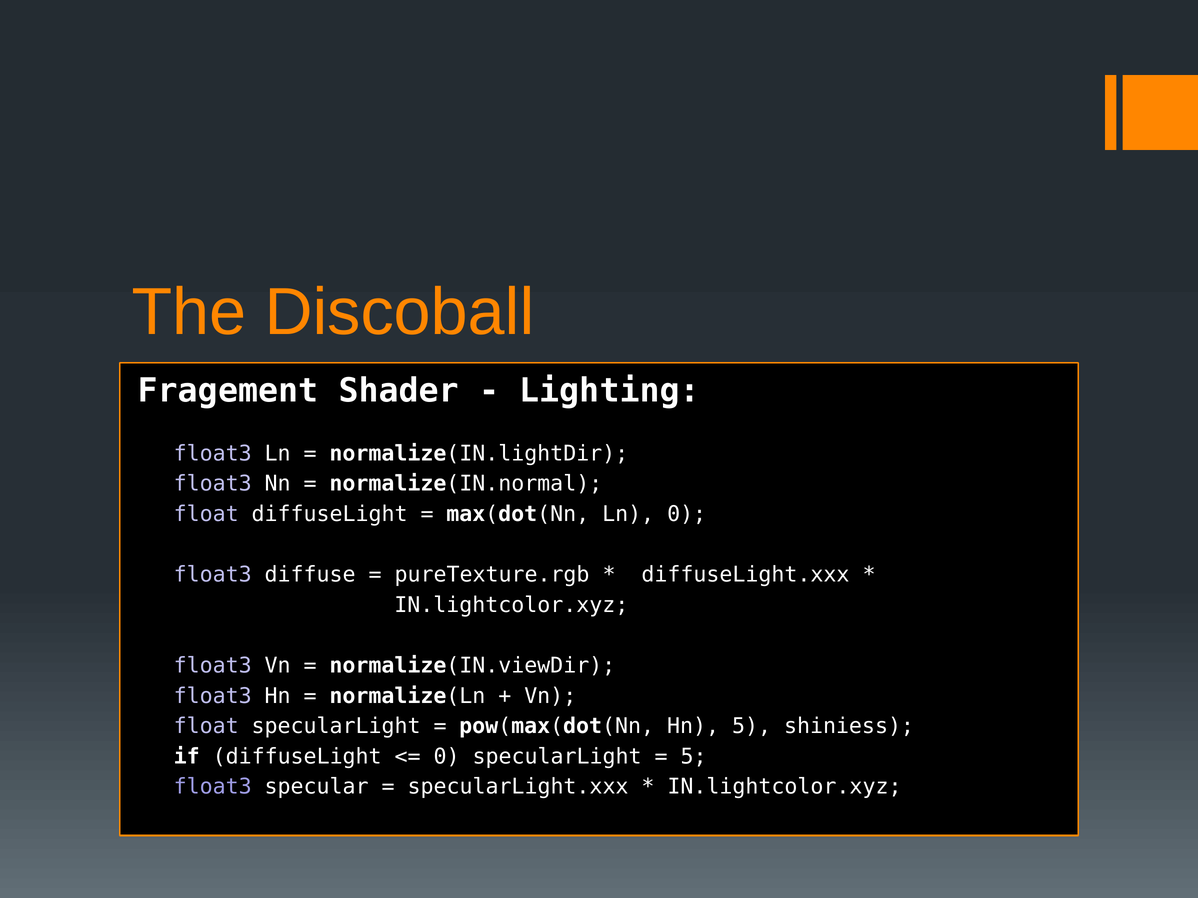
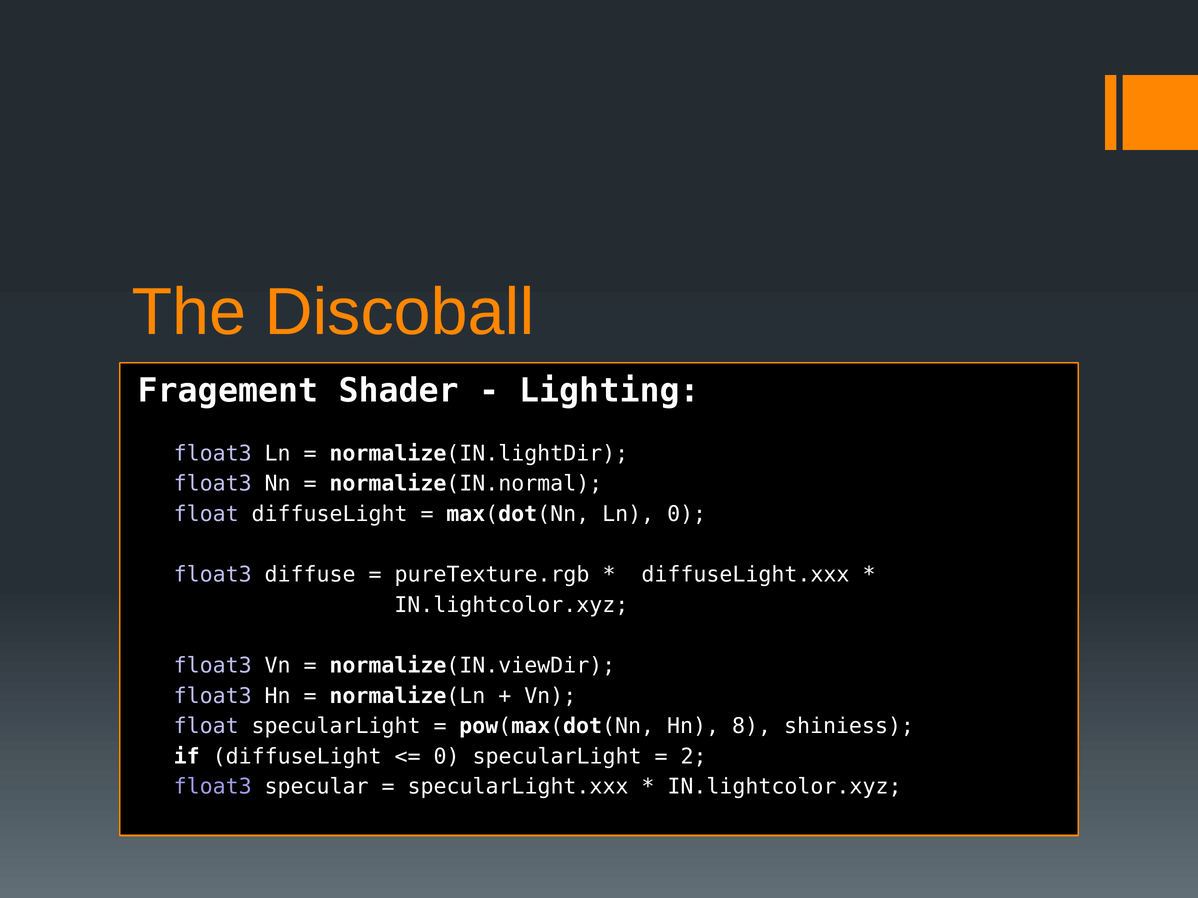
Hn 5: 5 -> 8
5 at (694, 757): 5 -> 2
